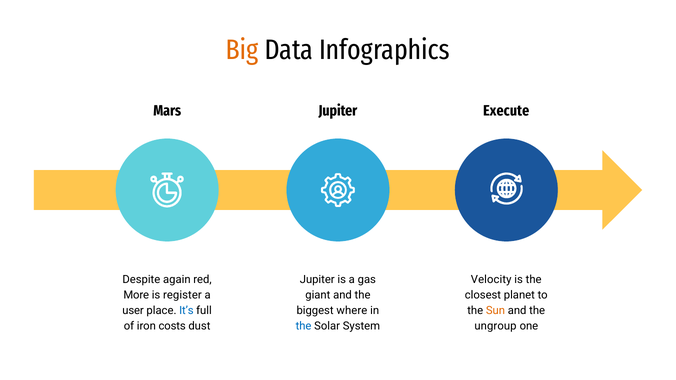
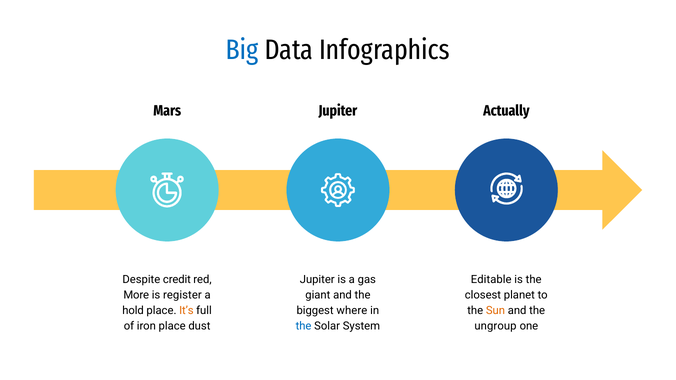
Big colour: orange -> blue
Execute: Execute -> Actually
again: again -> credit
Velocity: Velocity -> Editable
user: user -> hold
It’s colour: blue -> orange
iron costs: costs -> place
